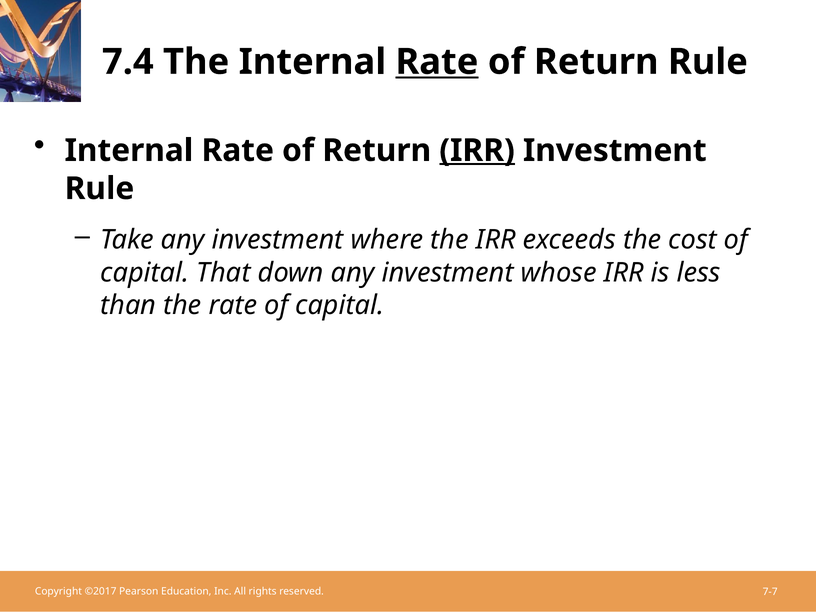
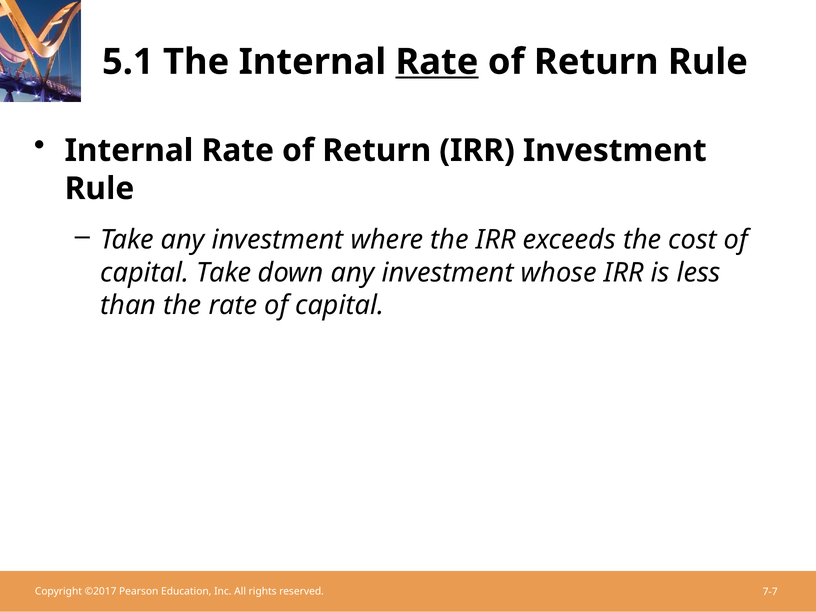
7.4: 7.4 -> 5.1
IRR at (477, 150) underline: present -> none
capital That: That -> Take
